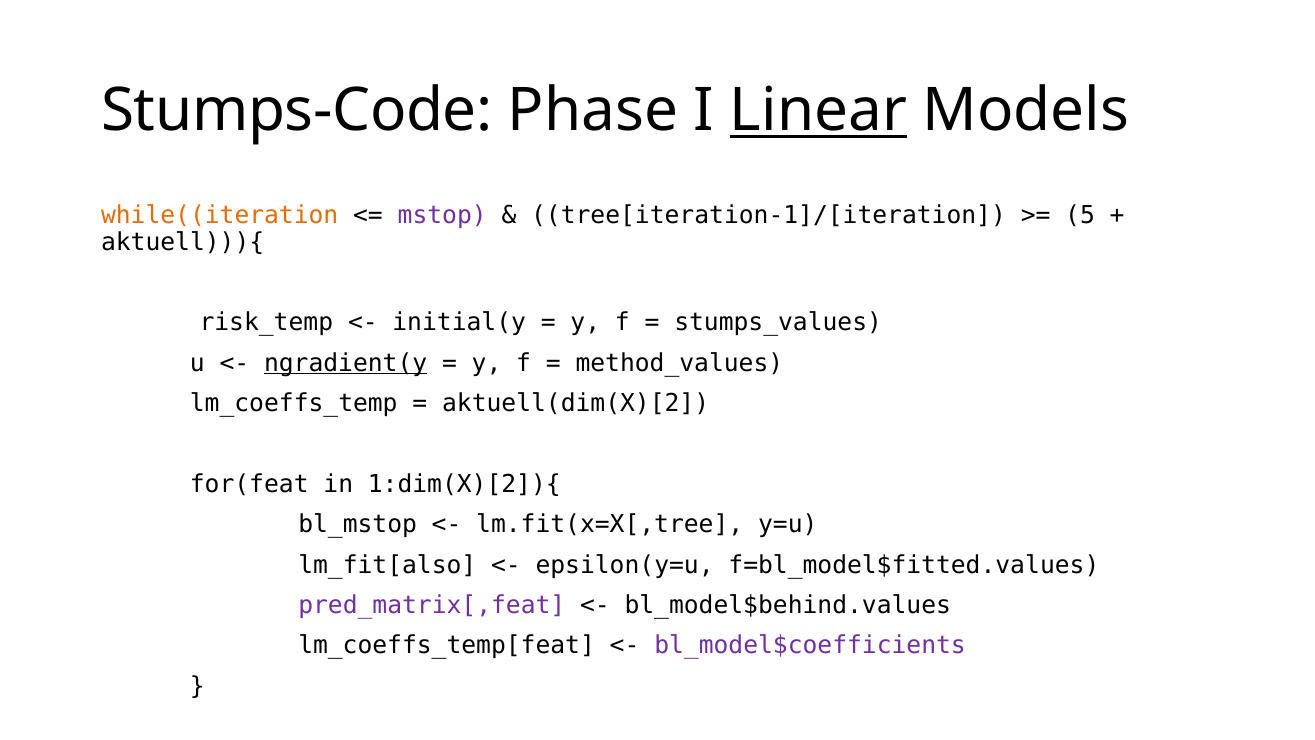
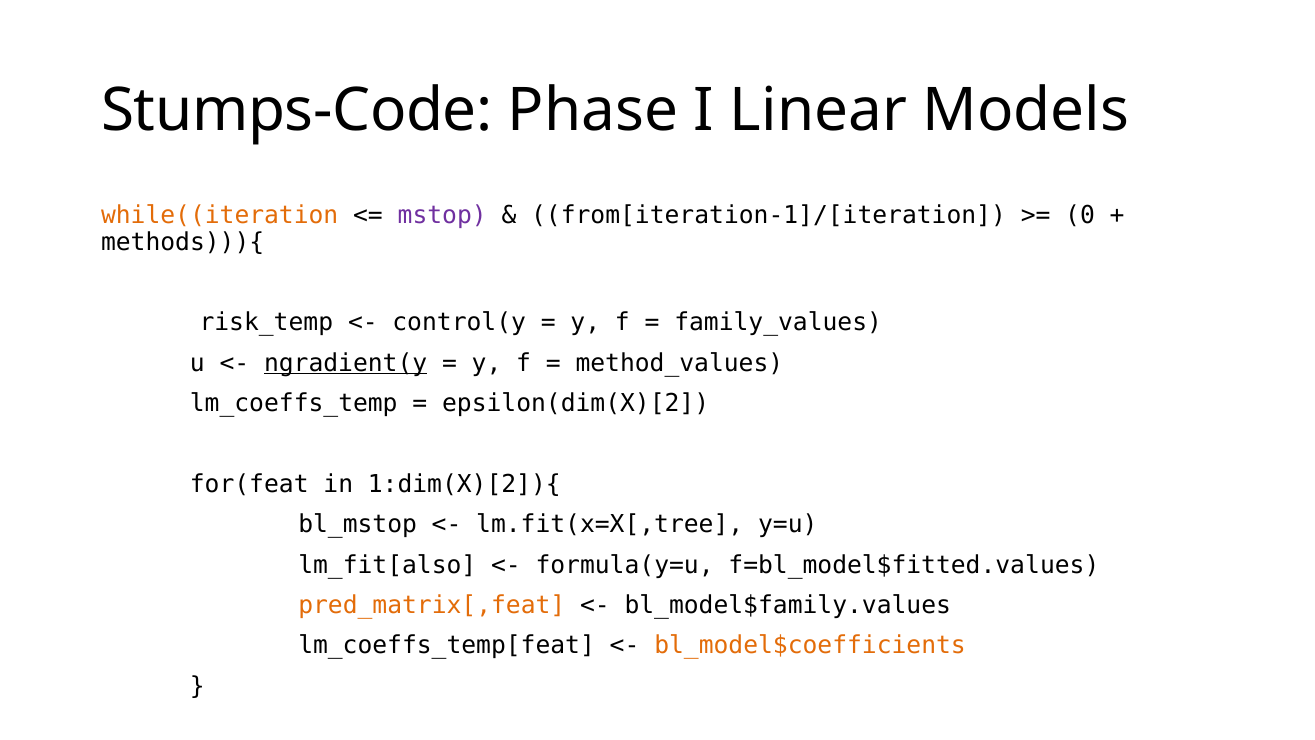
Linear underline: present -> none
tree[iteration-1]/[iteration: tree[iteration-1]/[iteration -> from[iteration-1]/[iteration
5: 5 -> 0
aktuell))){: aktuell))){ -> methods))){
initial(y: initial(y -> control(y
stumps_values: stumps_values -> family_values
aktuell(dim(X)[2: aktuell(dim(X)[2 -> epsilon(dim(X)[2
epsilon(y=u: epsilon(y=u -> formula(y=u
pred_matrix[,feat colour: purple -> orange
bl_model$behind.values: bl_model$behind.values -> bl_model$family.values
bl_model$coefficients colour: purple -> orange
